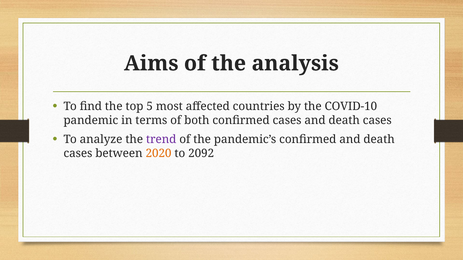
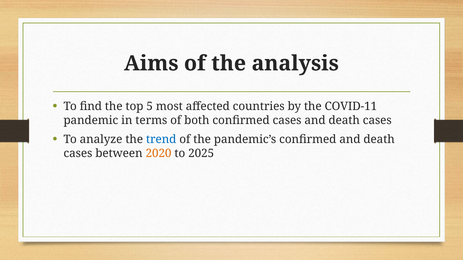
COVID-10: COVID-10 -> COVID-11
trend colour: purple -> blue
2092: 2092 -> 2025
